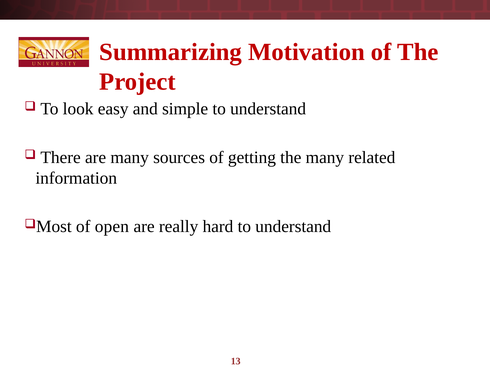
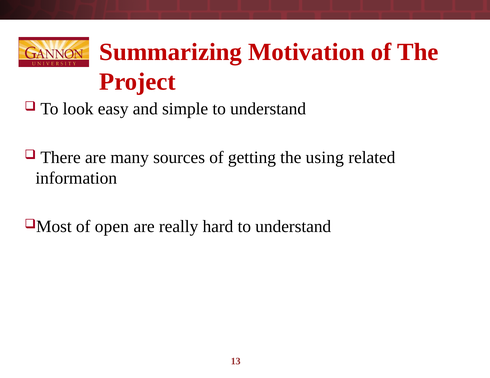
the many: many -> using
